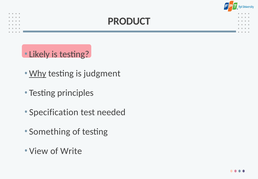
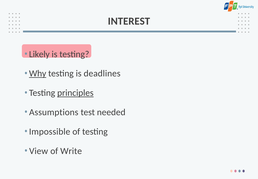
PRODUCT: PRODUCT -> INTEREST
judgment: judgment -> deadlines
principles underline: none -> present
Specification: Specification -> Assumptions
Something: Something -> Impossible
